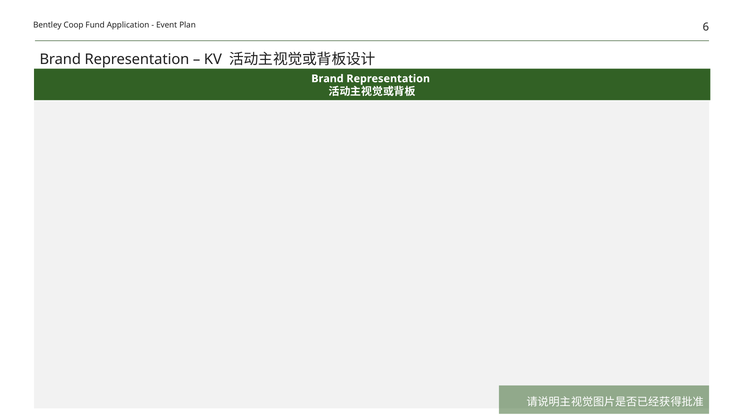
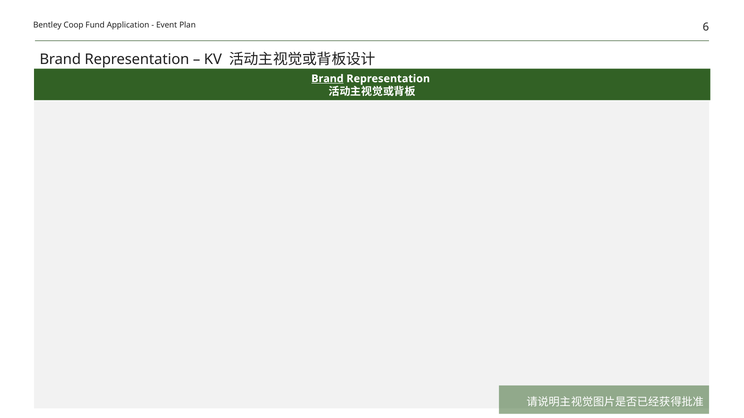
Brand at (327, 79) underline: none -> present
